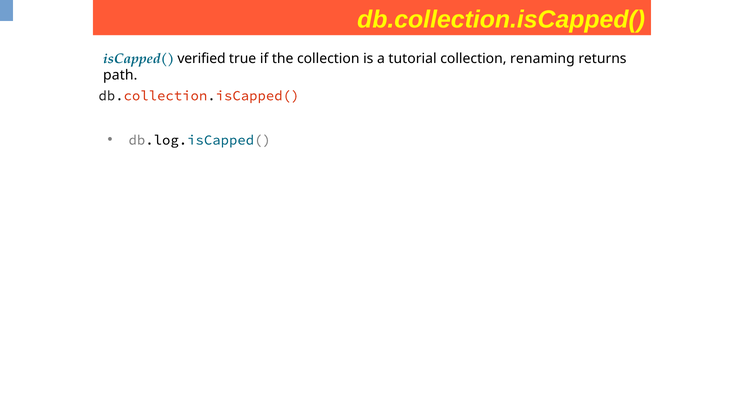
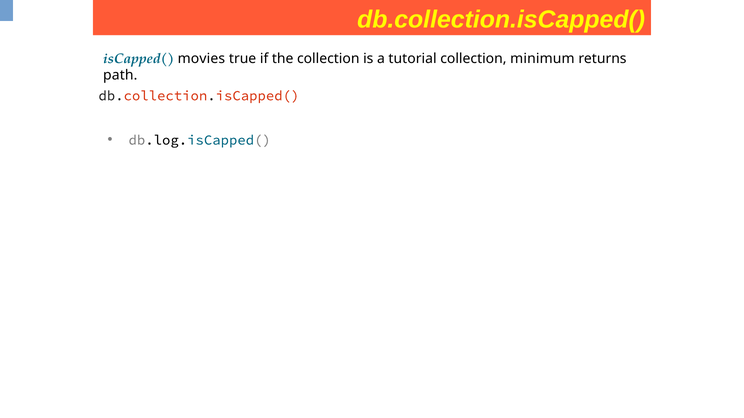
verified: verified -> movies
renaming: renaming -> minimum
